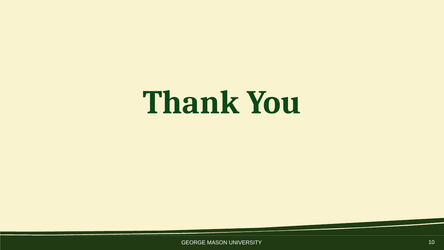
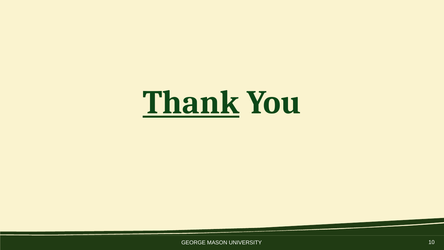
Thank underline: none -> present
